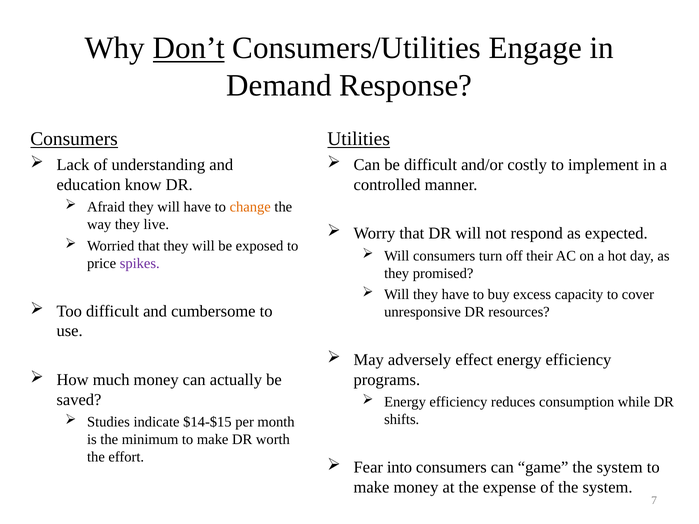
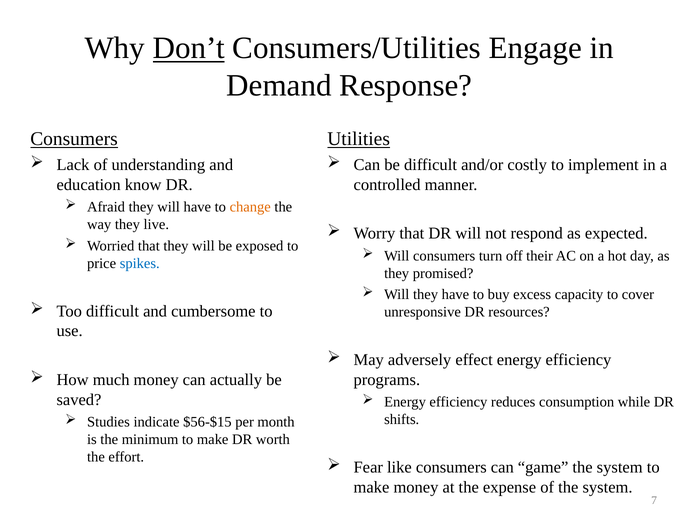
spikes colour: purple -> blue
$14-$15: $14-$15 -> $56-$15
into: into -> like
